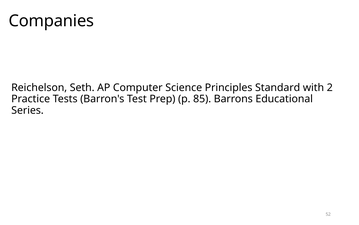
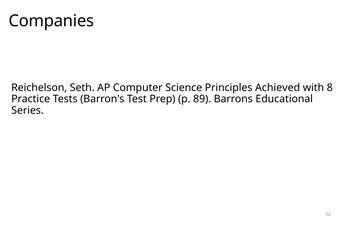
Standard: Standard -> Achieved
2: 2 -> 8
85: 85 -> 89
